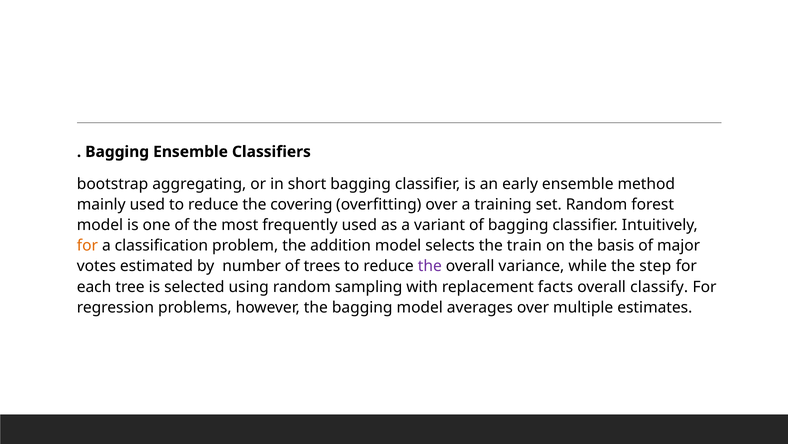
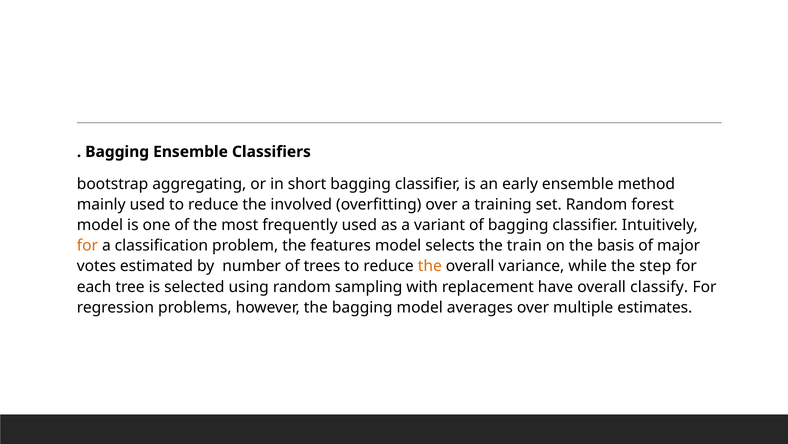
covering: covering -> involved
addition: addition -> features
the at (430, 266) colour: purple -> orange
facts: facts -> have
